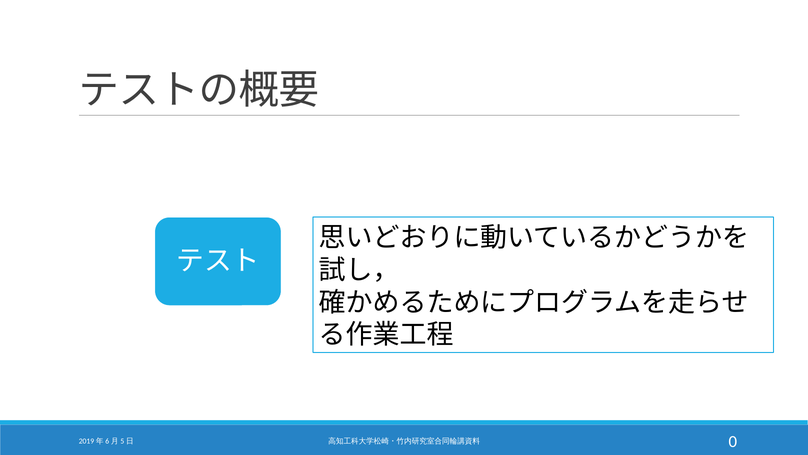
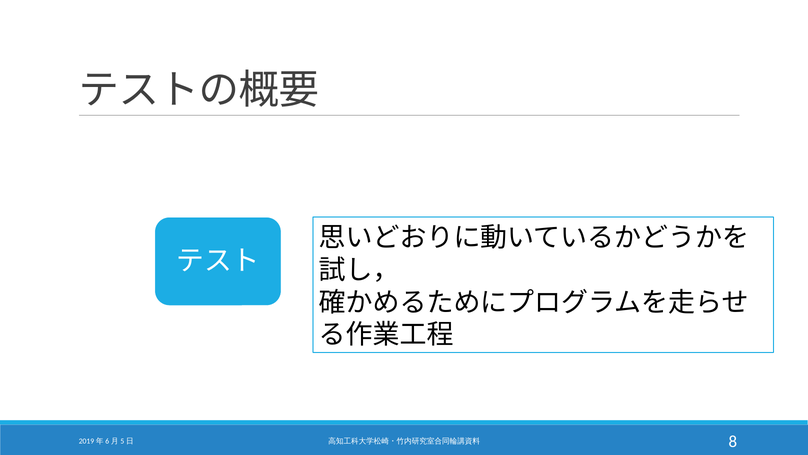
0: 0 -> 8
